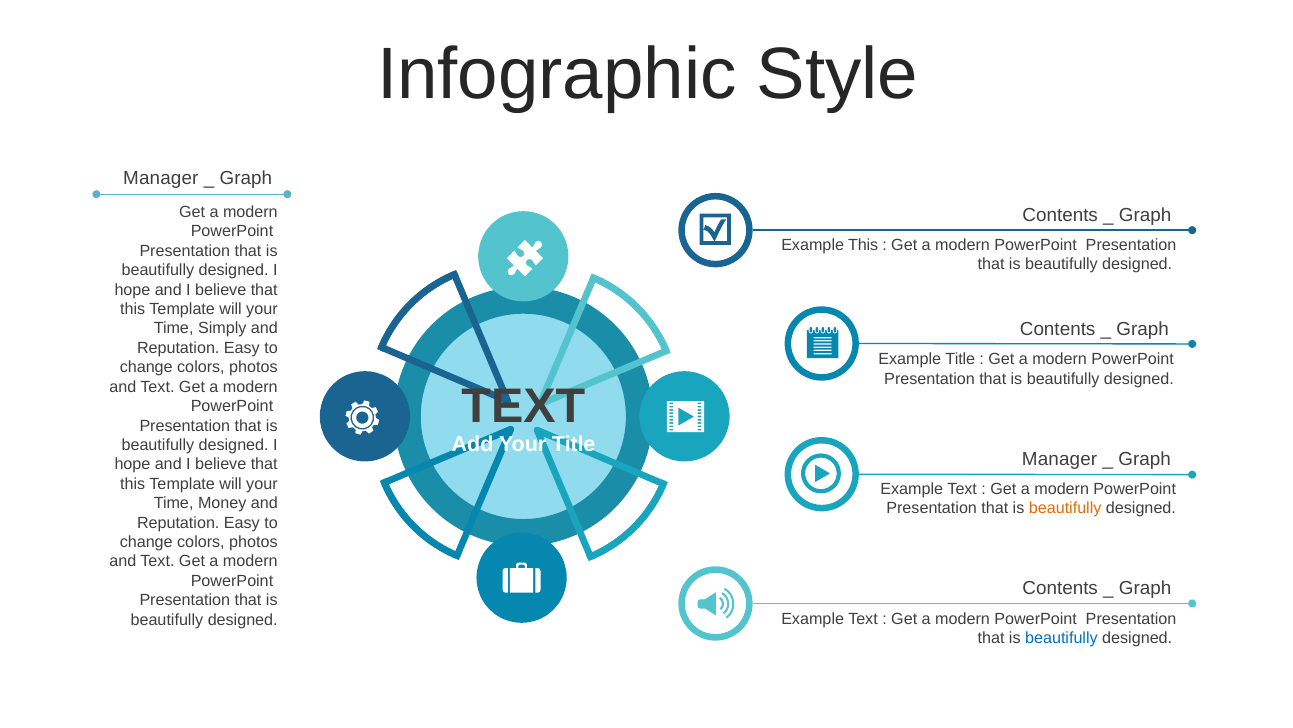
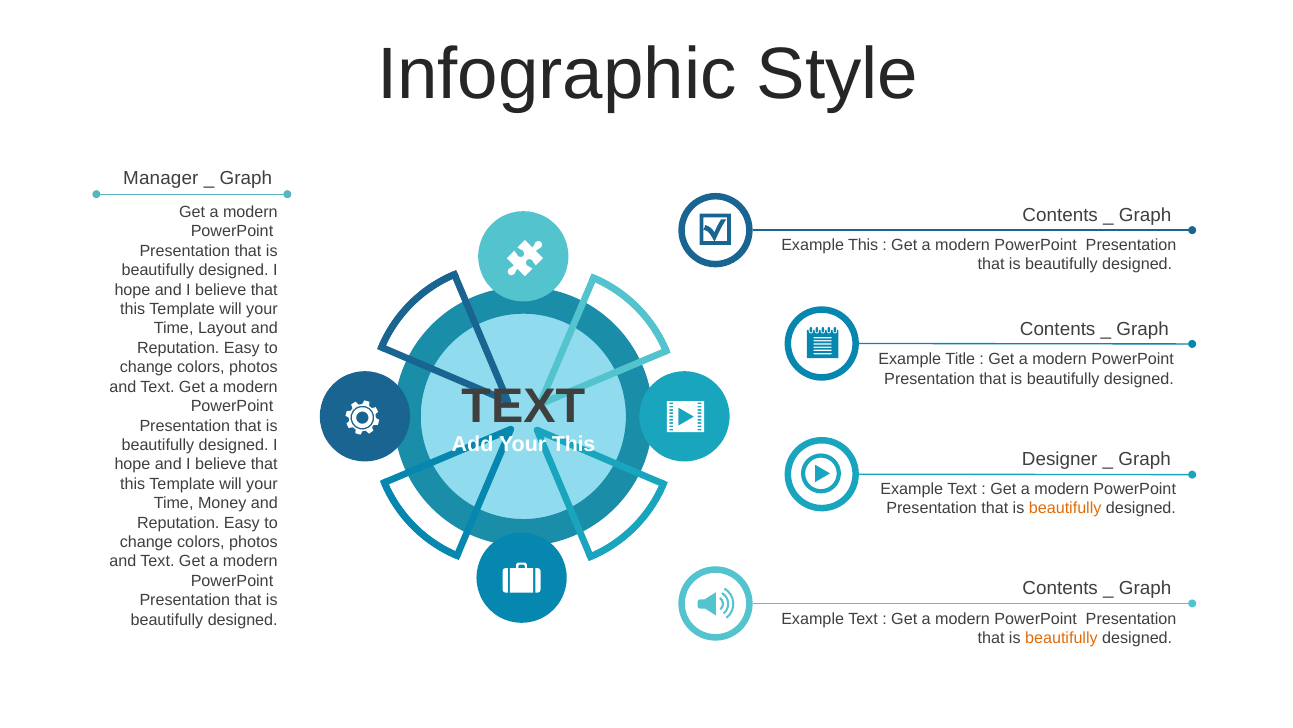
Simply: Simply -> Layout
Your Title: Title -> This
Manager at (1060, 459): Manager -> Designer
beautifully at (1061, 637) colour: blue -> orange
